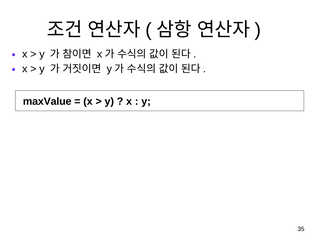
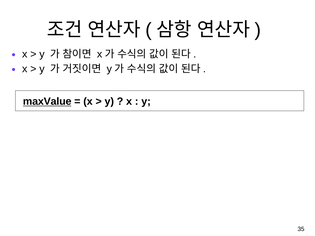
maxValue underline: none -> present
